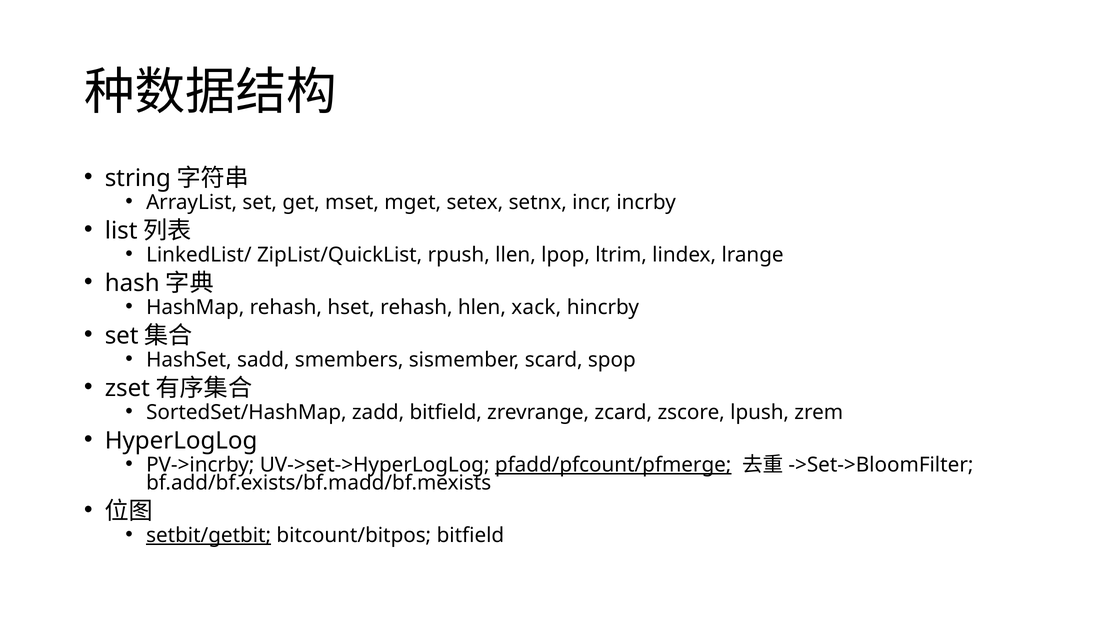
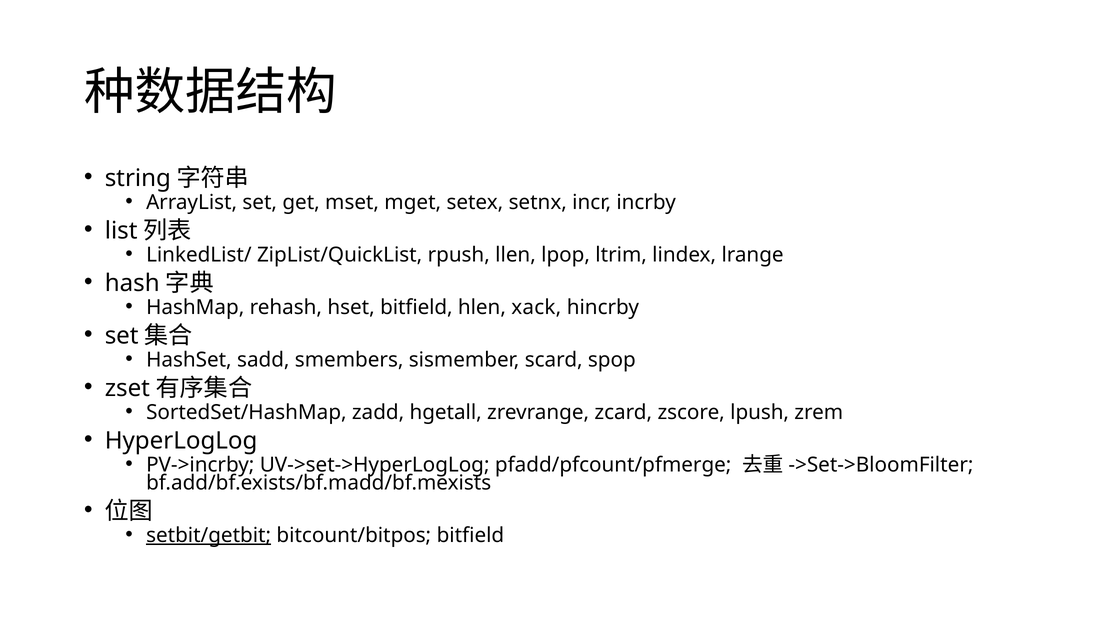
hset rehash: rehash -> bitfield
zadd bitfield: bitfield -> hgetall
pfadd/pfcount/pfmerge underline: present -> none
